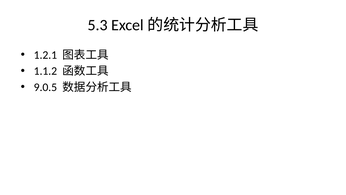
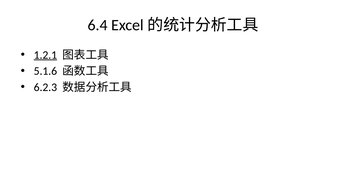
5.3: 5.3 -> 6.4
1.2.1 underline: none -> present
1.1.2: 1.1.2 -> 5.1.6
9.0.5: 9.0.5 -> 6.2.3
